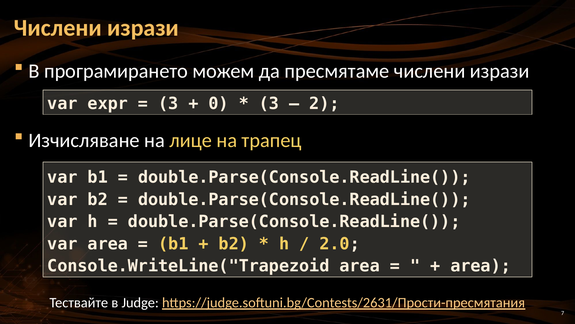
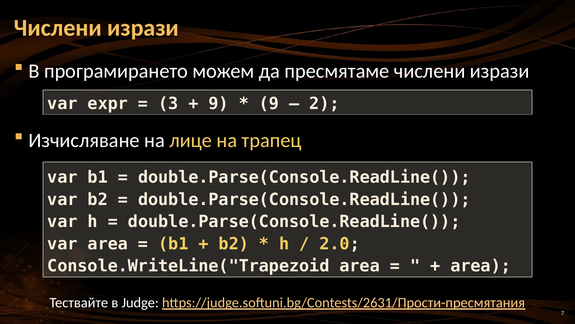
0 at (219, 103): 0 -> 9
3 at (269, 103): 3 -> 9
